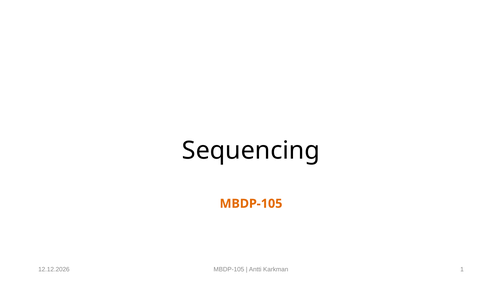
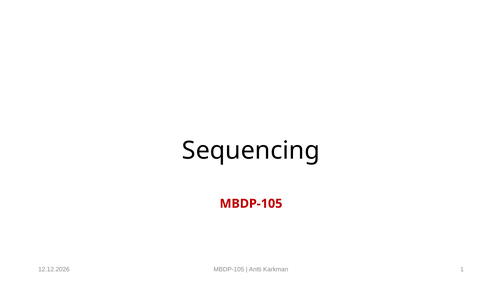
MBDP-105 at (251, 204) colour: orange -> red
